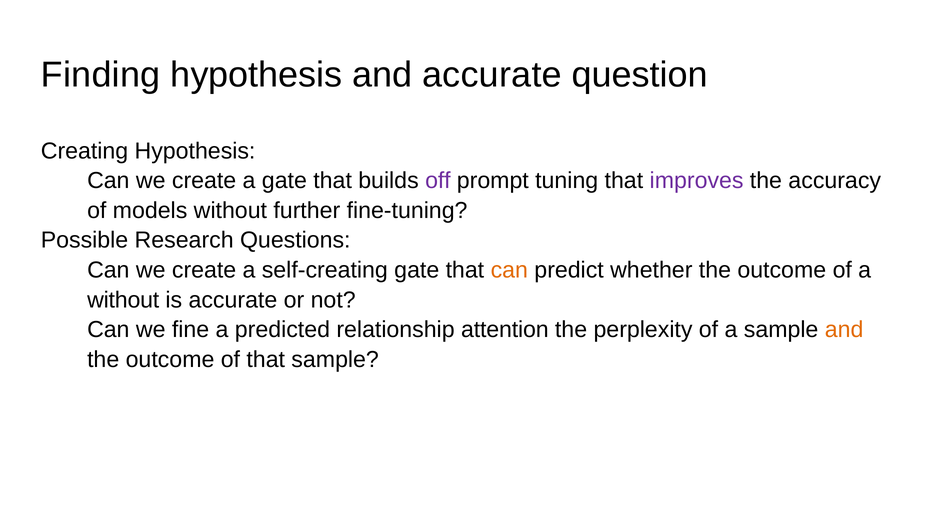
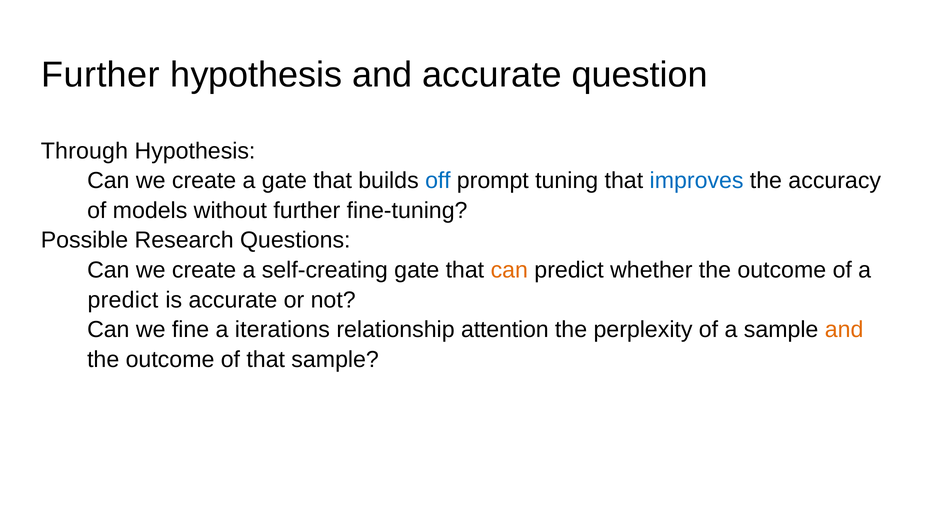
Finding at (101, 75): Finding -> Further
Creating: Creating -> Through
off colour: purple -> blue
improves colour: purple -> blue
without at (123, 300): without -> predict
predicted: predicted -> iterations
